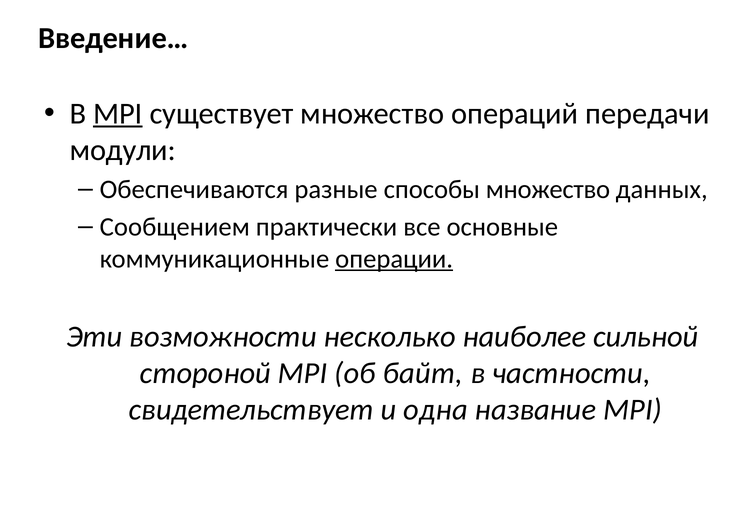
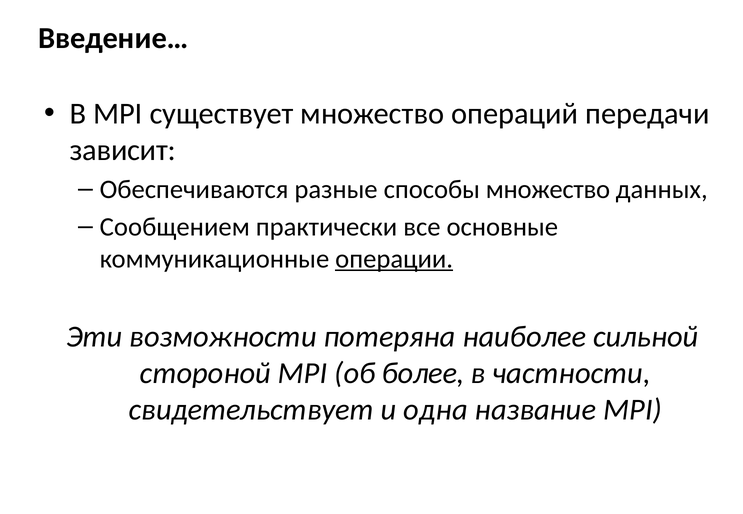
MPI at (118, 114) underline: present -> none
модули: модули -> зависит
несколько: несколько -> потеряна
байт: байт -> более
